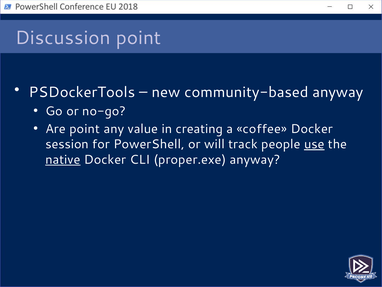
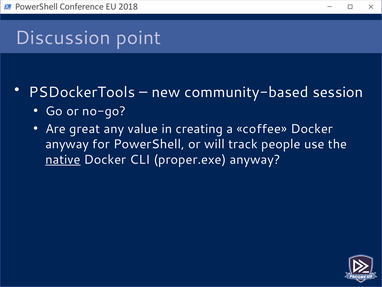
community-based anyway: anyway -> session
Are point: point -> great
session at (67, 144): session -> anyway
use underline: present -> none
